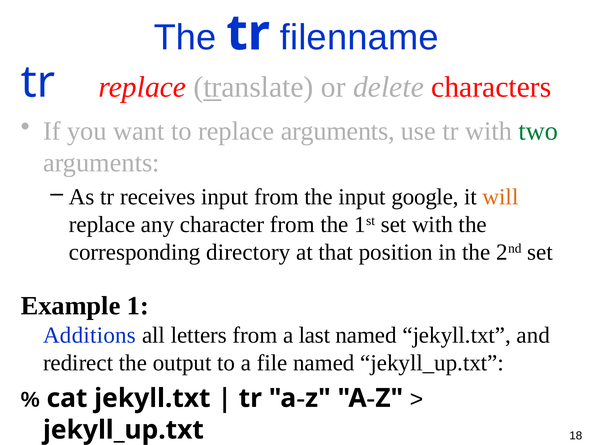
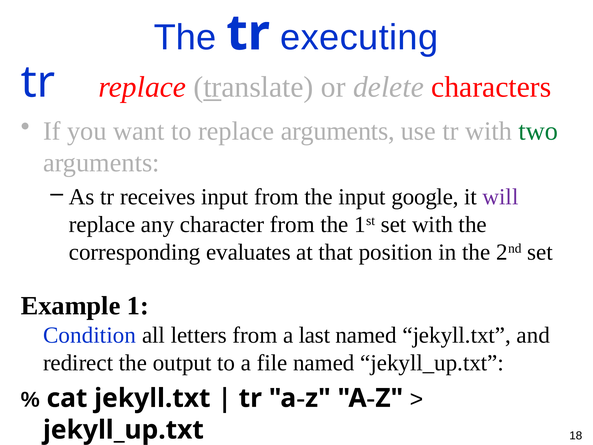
filenname: filenname -> executing
will colour: orange -> purple
directory: directory -> evaluates
Additions: Additions -> Condition
